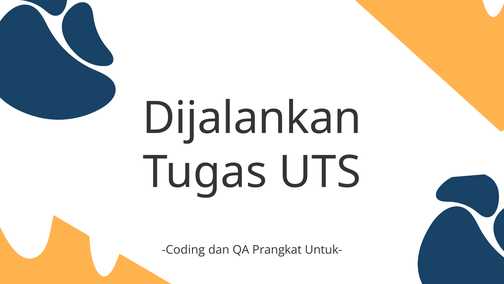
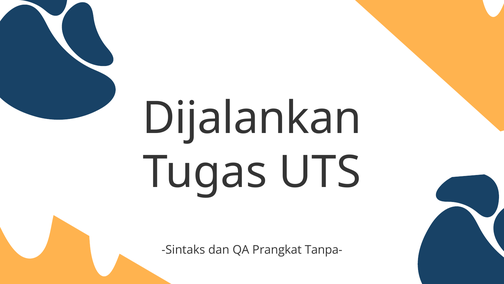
Coding: Coding -> Sintaks
Untuk-: Untuk- -> Tanpa-
